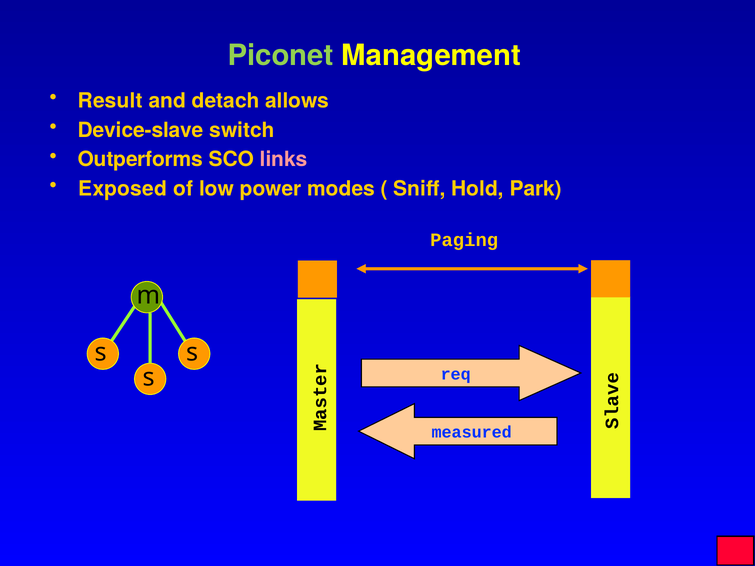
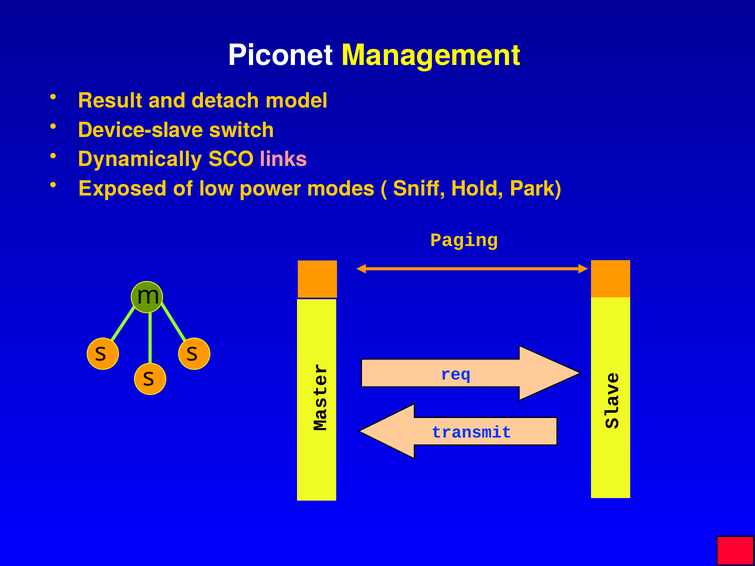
Piconet colour: light green -> white
allows: allows -> model
Outperforms: Outperforms -> Dynamically
measured: measured -> transmit
